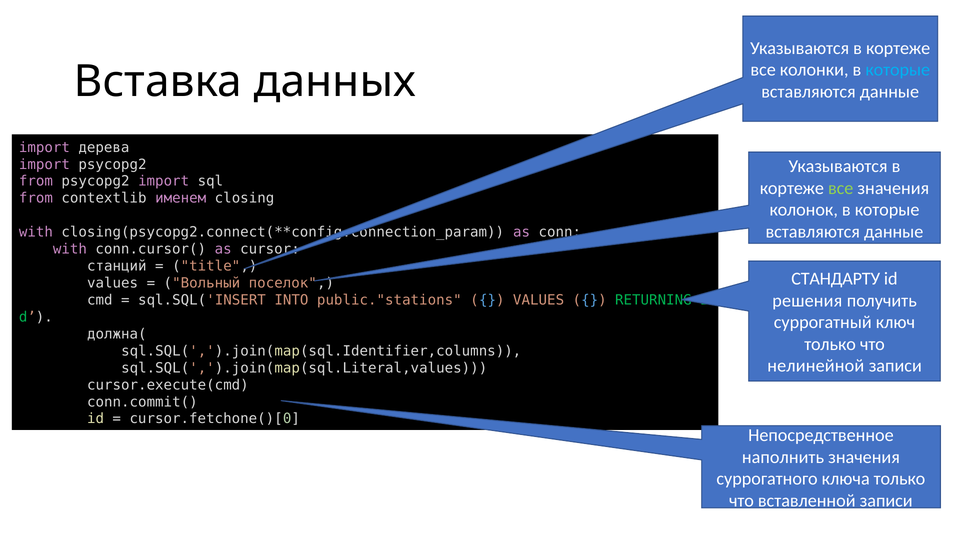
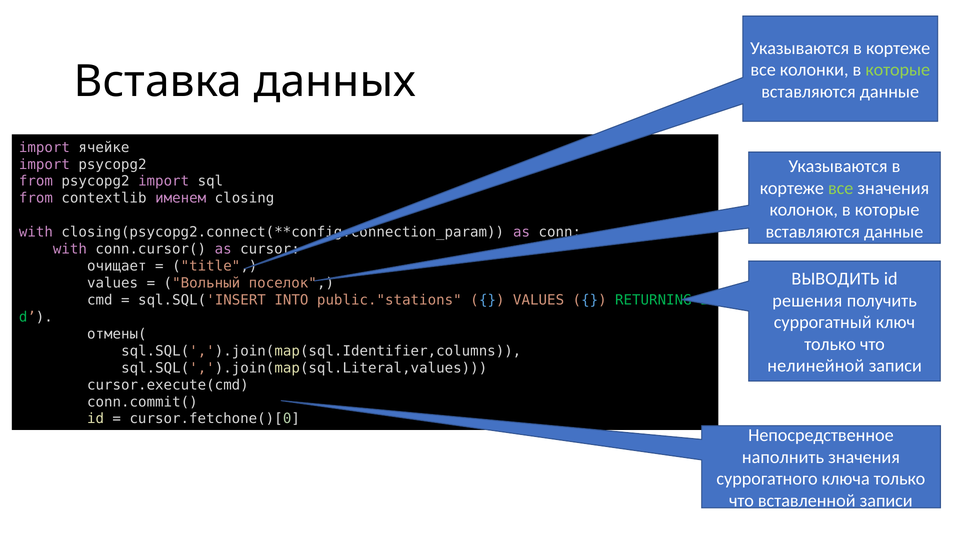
которые at (898, 70) colour: light blue -> light green
дерева: дерева -> ячейке
станций: станций -> очищает
СТАНДАРТУ: СТАНДАРТУ -> ВЫВОДИТЬ
должна(: должна( -> отмены(
